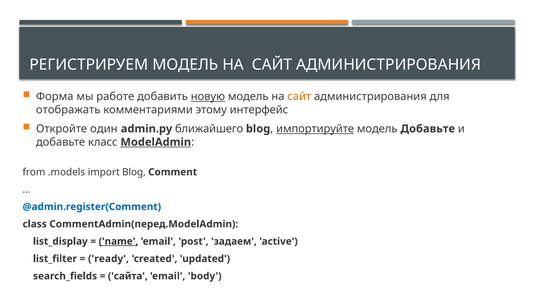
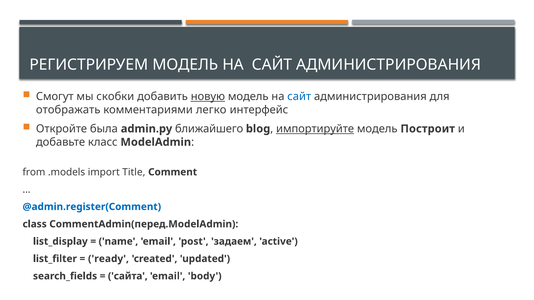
Форма: Форма -> Смогут
работе: работе -> скобки
сайт at (299, 97) colour: orange -> blue
этому: этому -> легко
один: один -> была
модель Добавьте: Добавьте -> Построит
ModelAdmin underline: present -> none
import Blog: Blog -> Title
name underline: present -> none
